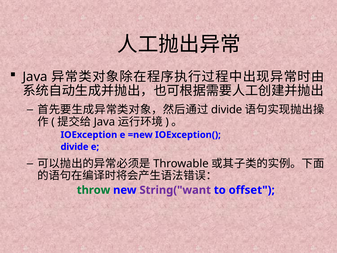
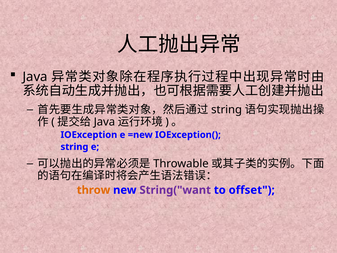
divide at (227, 110): divide -> string
divide at (75, 147): divide -> string
throw colour: green -> orange
